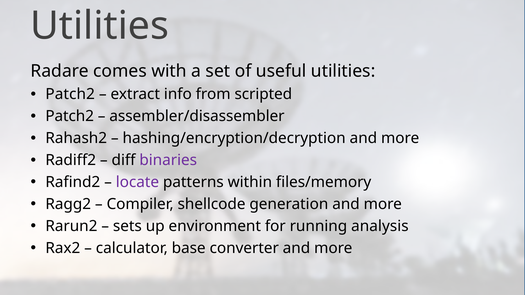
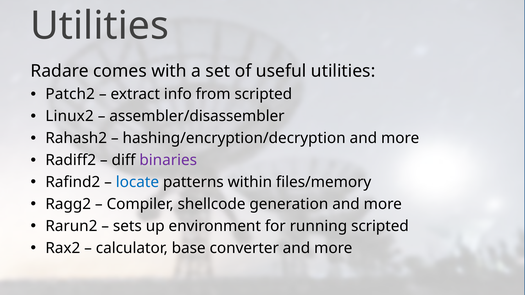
Patch2 at (70, 116): Patch2 -> Linux2
locate colour: purple -> blue
running analysis: analysis -> scripted
